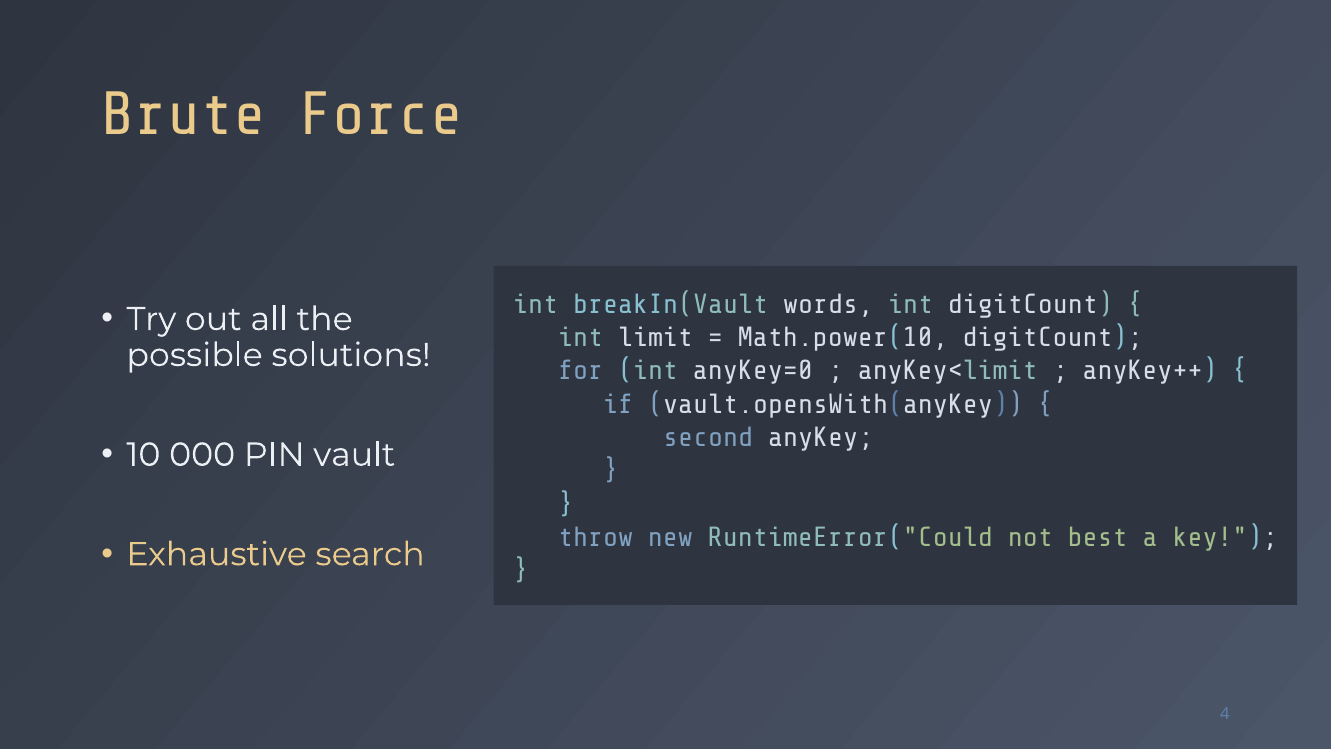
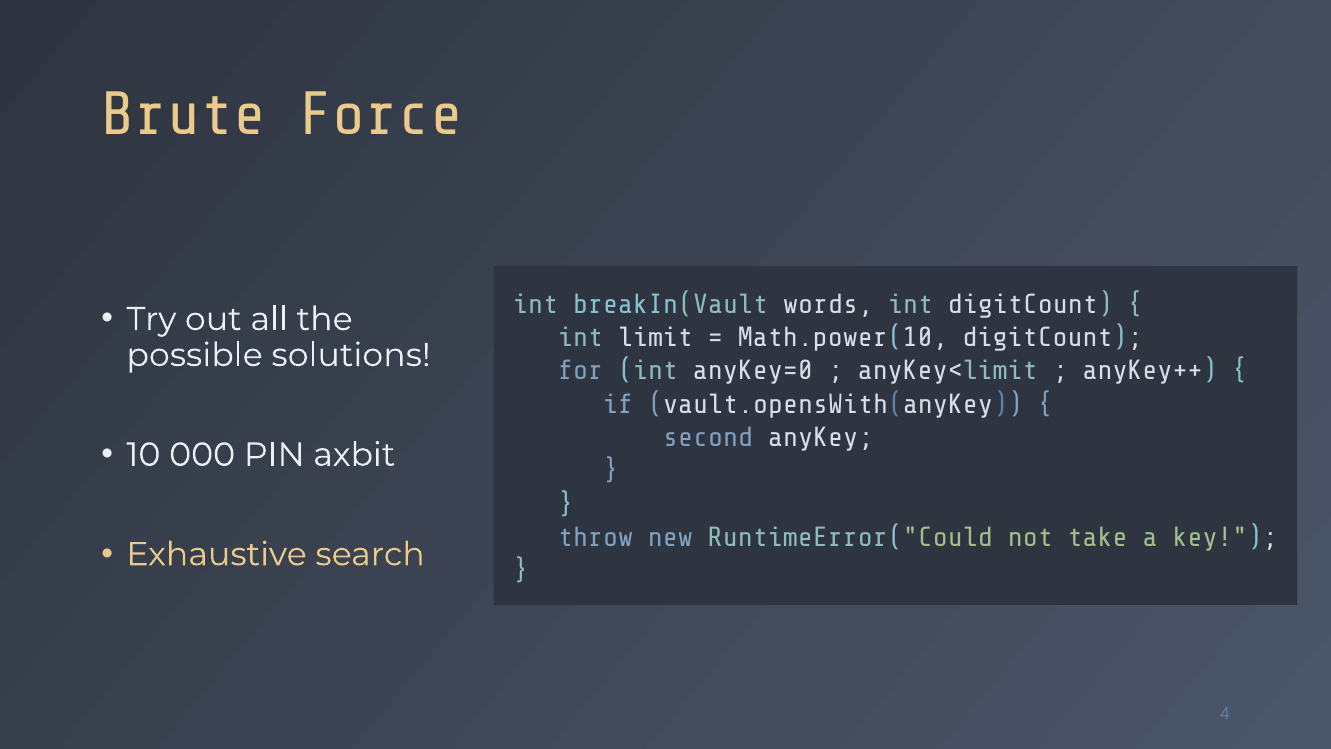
vault: vault -> axbit
best: best -> take
